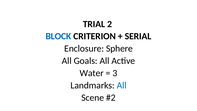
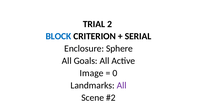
Water: Water -> Image
3: 3 -> 0
All at (122, 85) colour: blue -> purple
